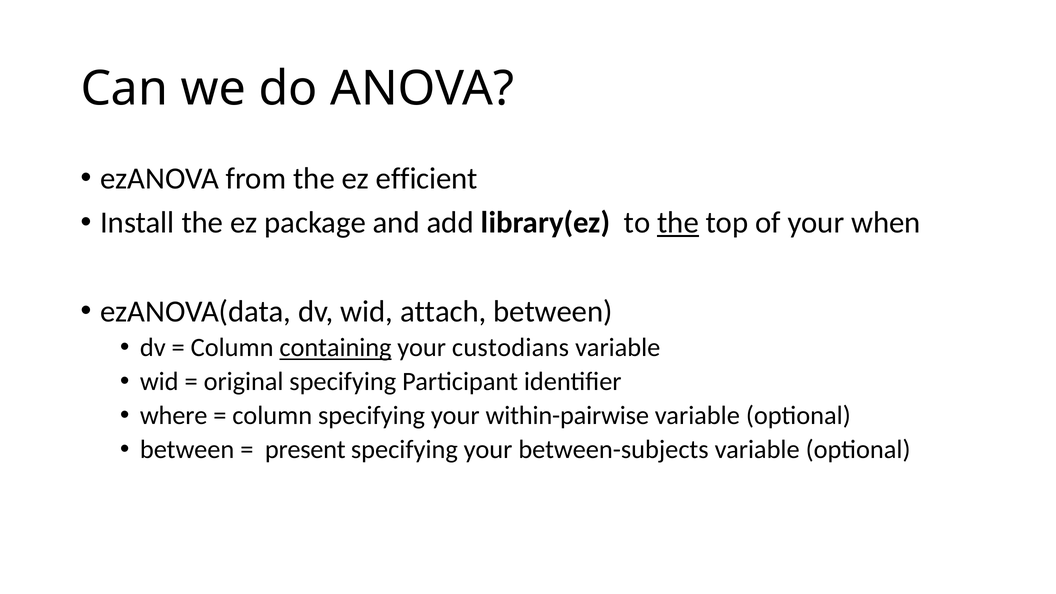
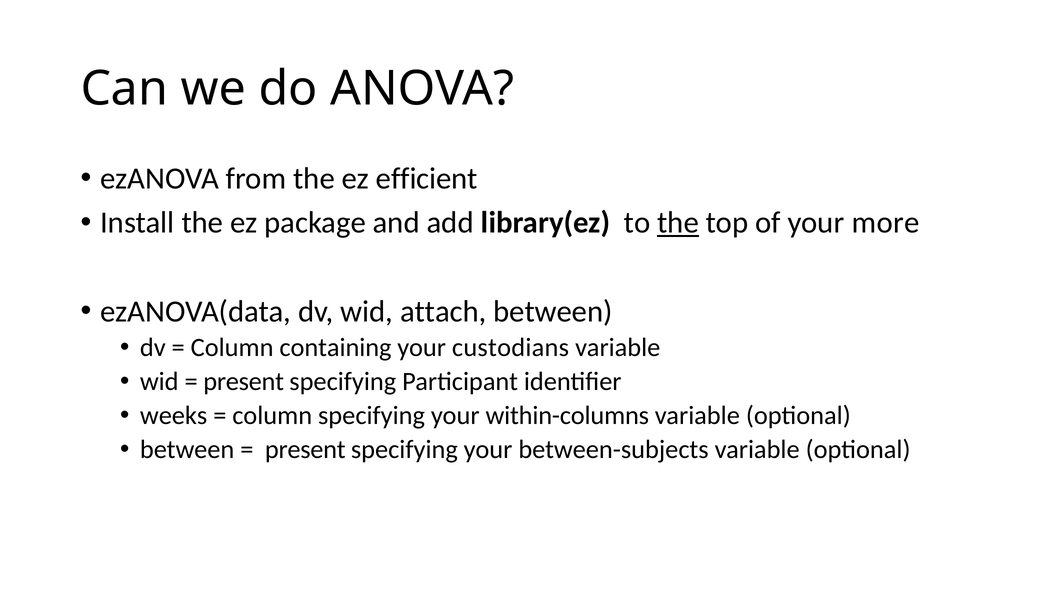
when: when -> more
containing underline: present -> none
original at (244, 382): original -> present
where: where -> weeks
within-pairwise: within-pairwise -> within-columns
